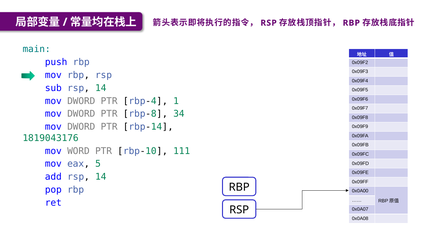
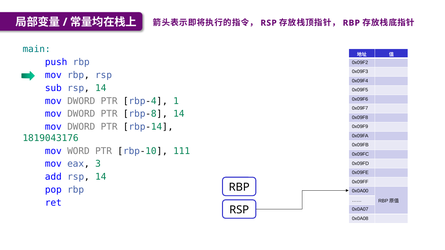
rbp-8 34: 34 -> 14
5: 5 -> 3
